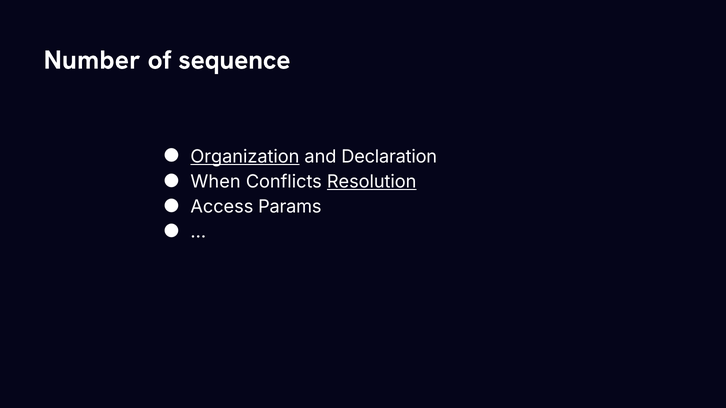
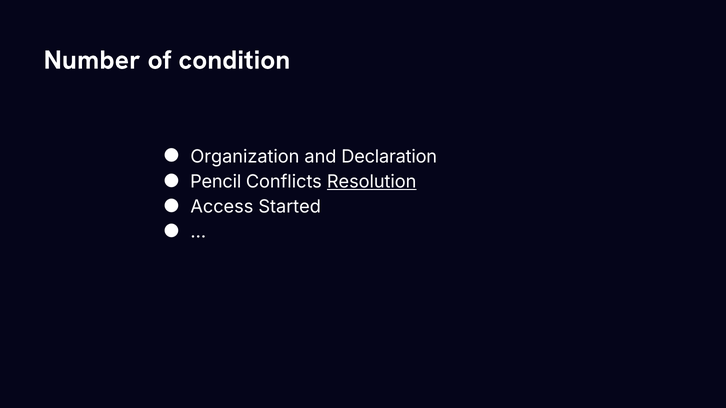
sequence: sequence -> condition
Organization underline: present -> none
When: When -> Pencil
Params: Params -> Started
